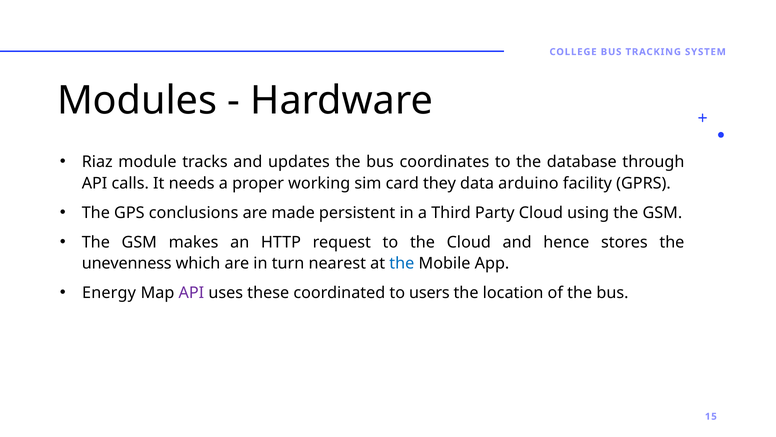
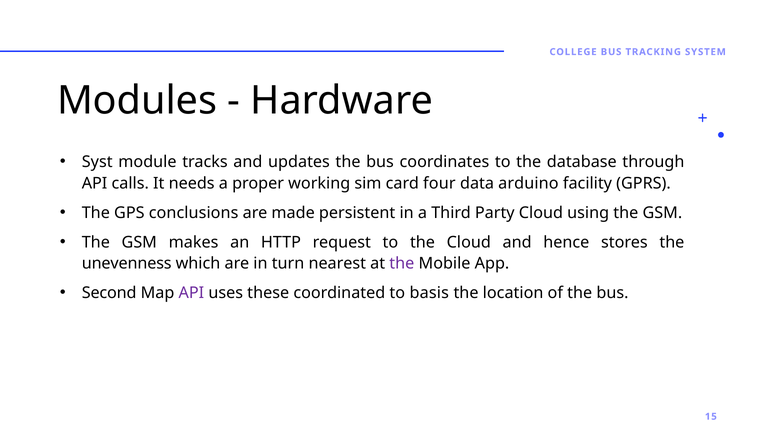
Riaz: Riaz -> Syst
they: they -> four
the at (402, 263) colour: blue -> purple
Energy: Energy -> Second
users: users -> basis
